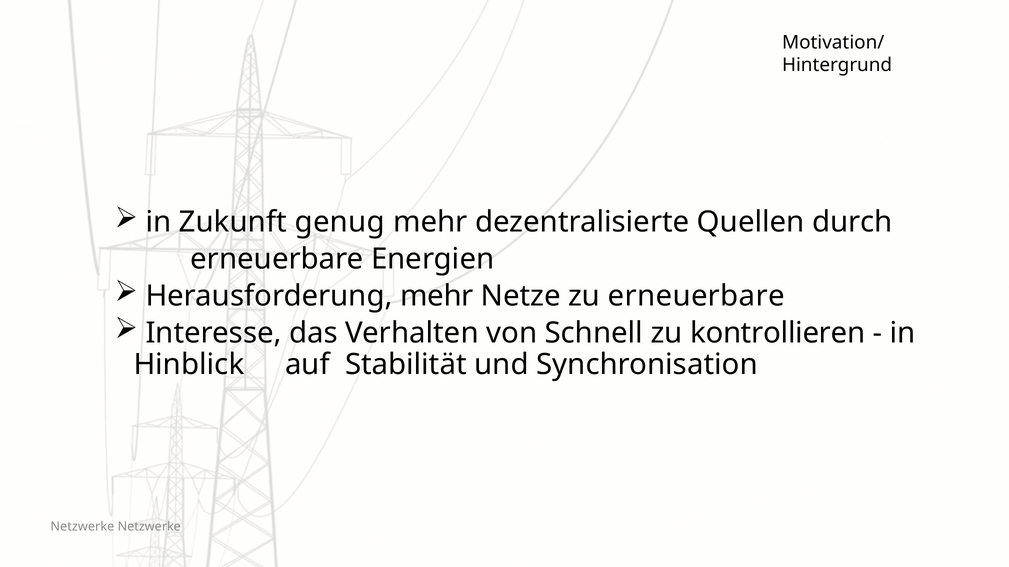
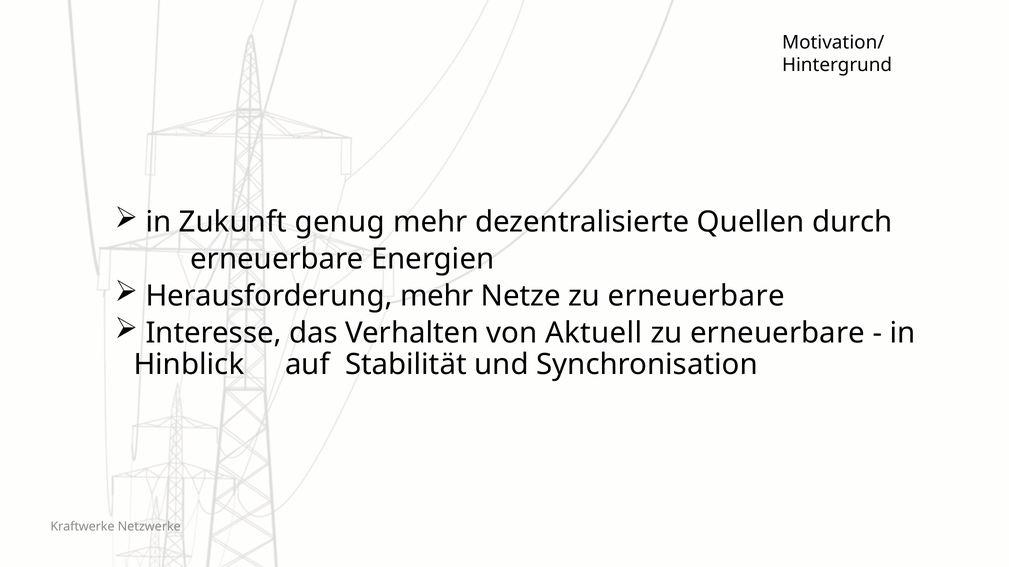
Schnell: Schnell -> Aktuell
kontrollieren at (778, 333): kontrollieren -> erneuerbare
Netzwerke at (82, 527): Netzwerke -> Kraftwerke
